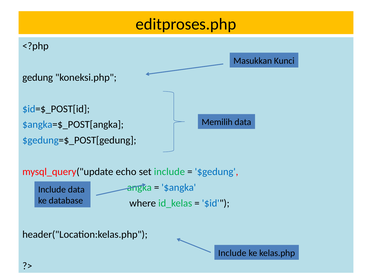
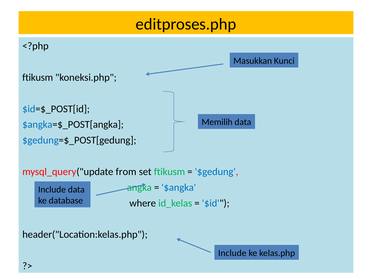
gedung at (38, 77): gedung -> ftikusm
echo: echo -> from
set include: include -> ftikusm
